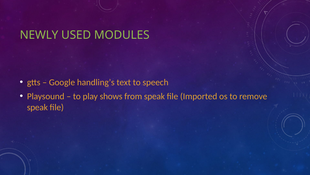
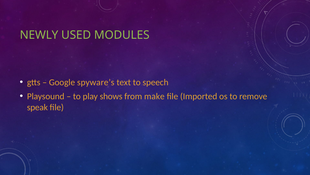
handling’s: handling’s -> spyware’s
from speak: speak -> make
